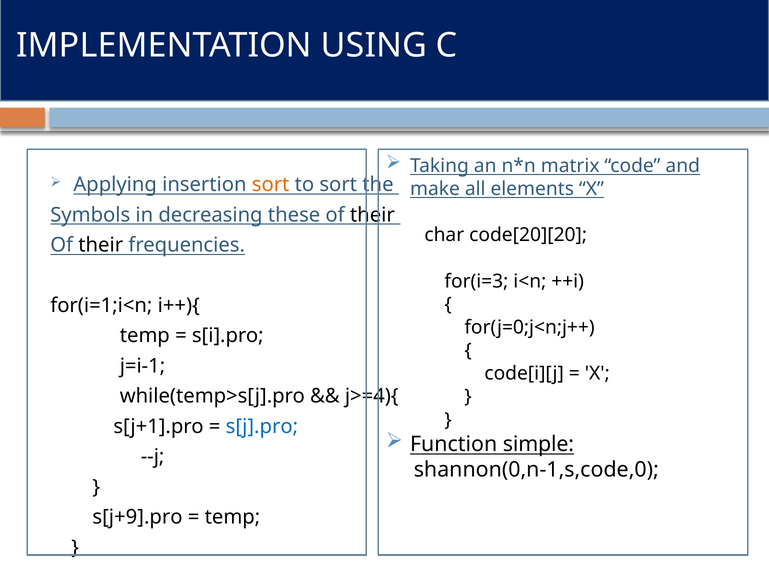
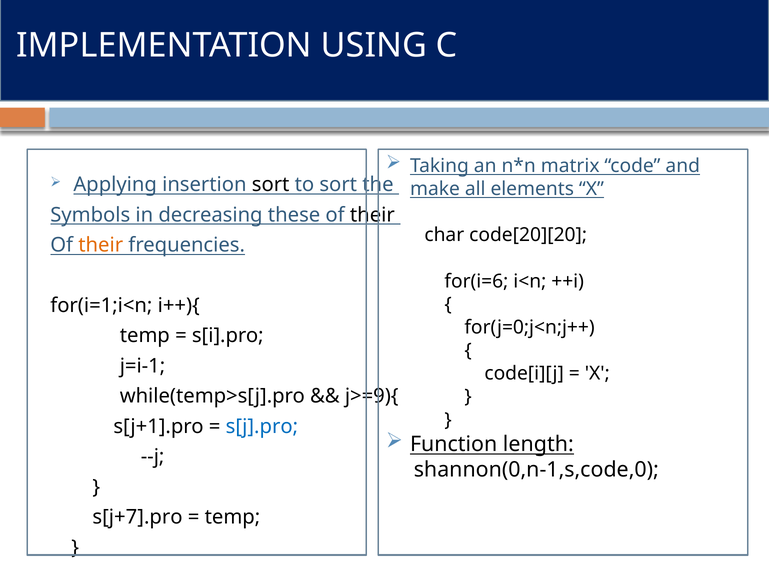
sort at (271, 185) colour: orange -> black
their at (101, 245) colour: black -> orange
for(i=3: for(i=3 -> for(i=6
j>=4){: j>=4){ -> j>=9){
simple: simple -> length
s[j+9].pro: s[j+9].pro -> s[j+7].pro
